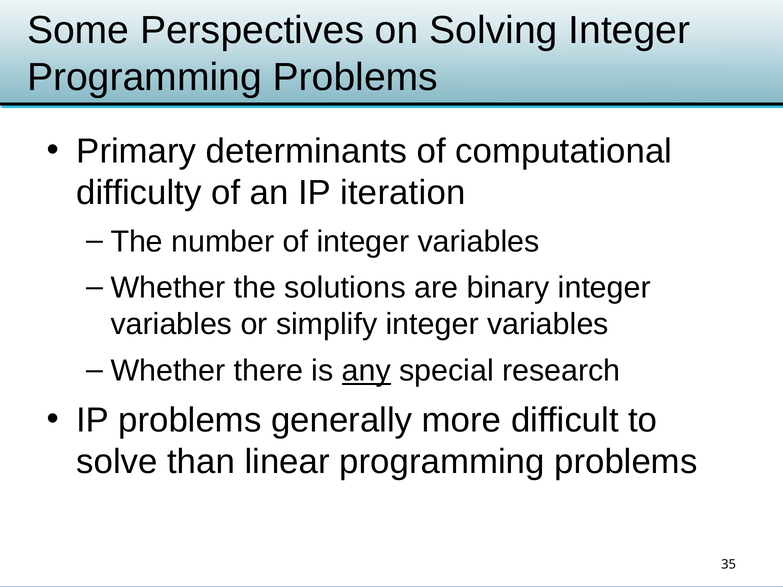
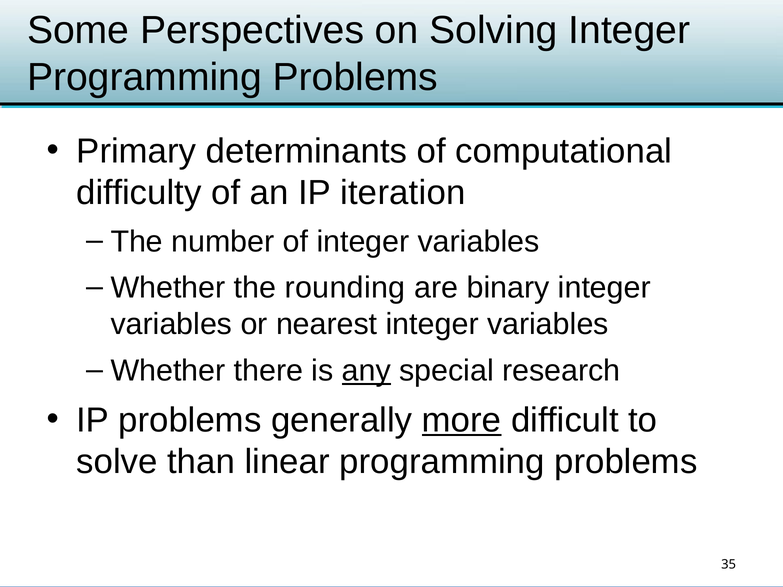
solutions: solutions -> rounding
simplify: simplify -> nearest
more underline: none -> present
